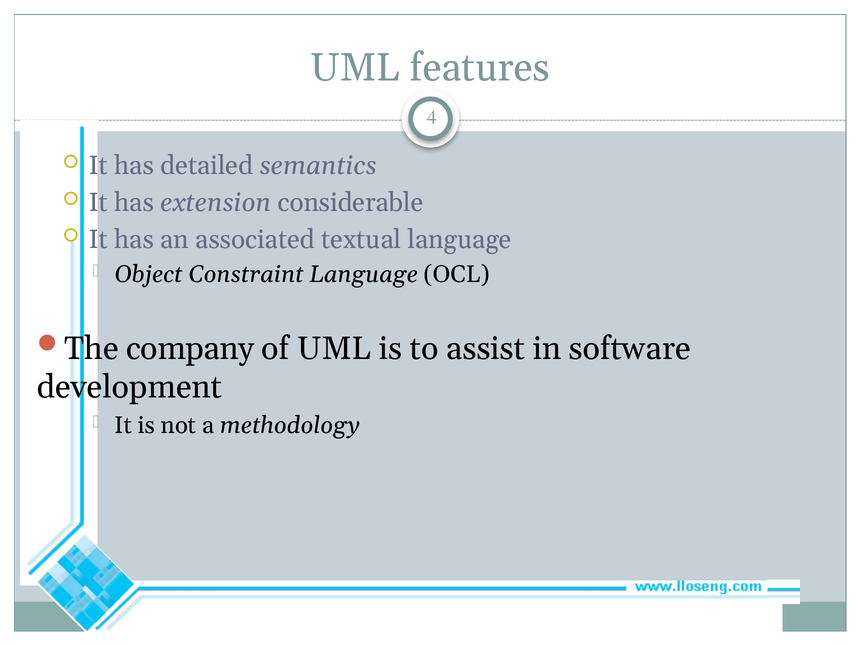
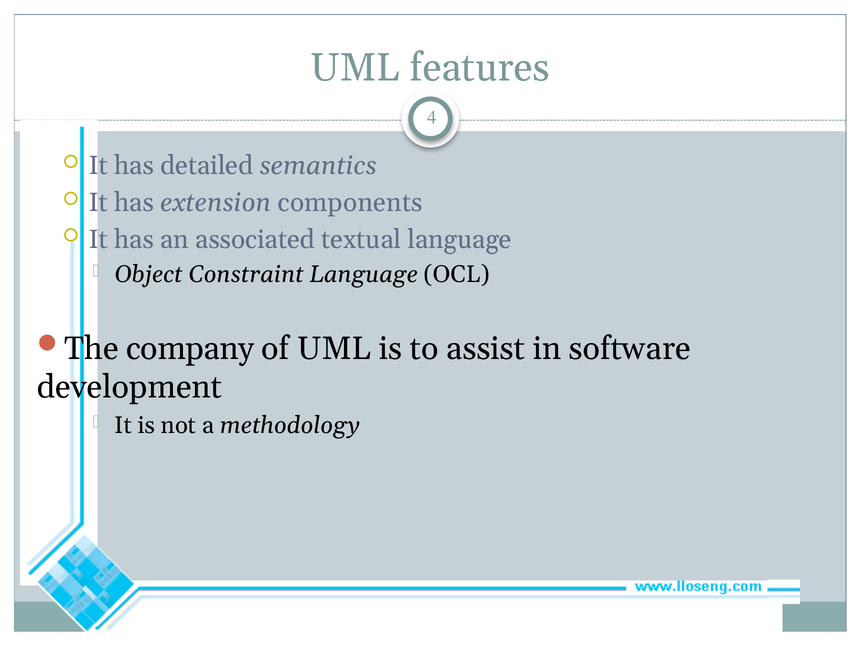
considerable: considerable -> components
